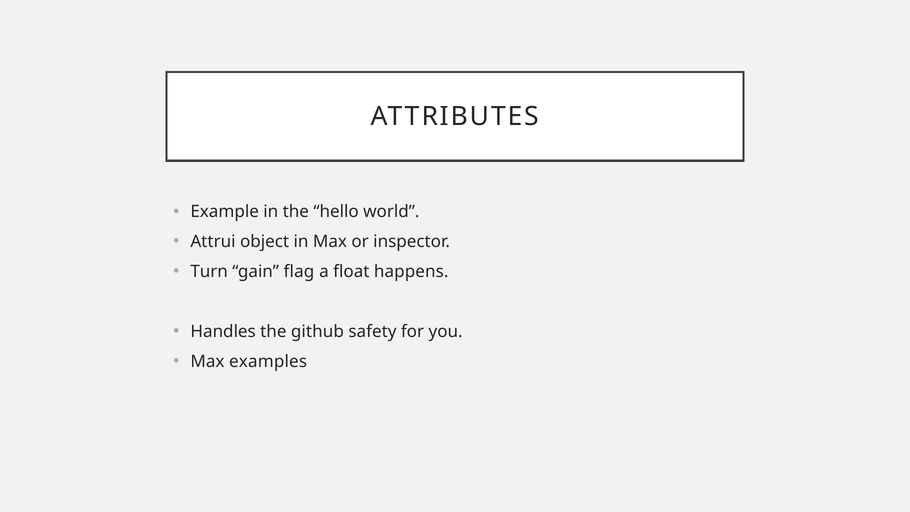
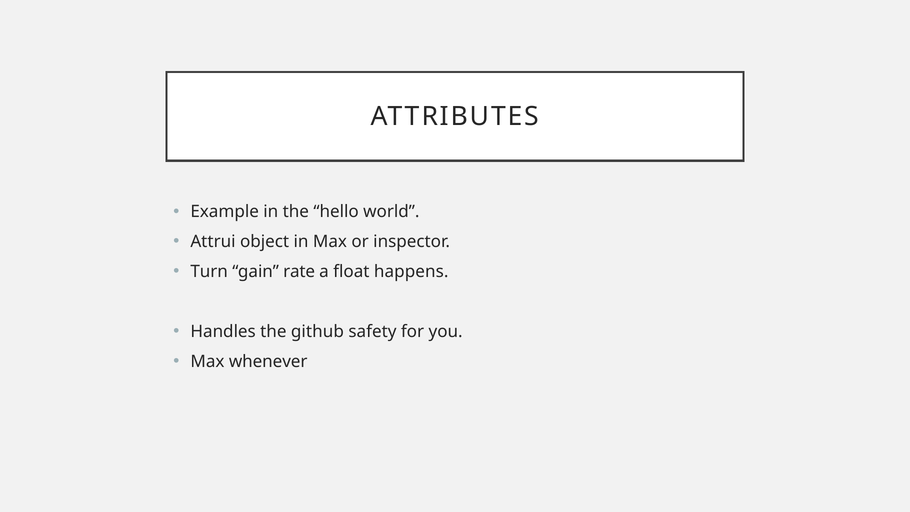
flag: flag -> rate
examples: examples -> whenever
